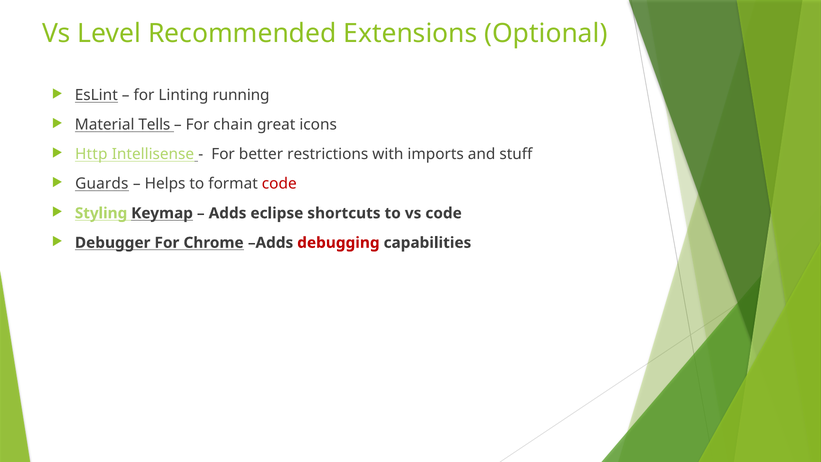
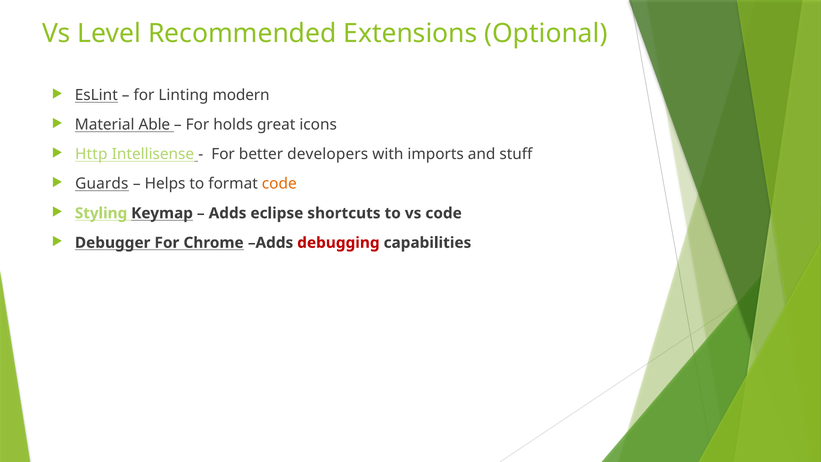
running: running -> modern
Tells: Tells -> Able
chain: chain -> holds
restrictions: restrictions -> developers
code at (279, 184) colour: red -> orange
